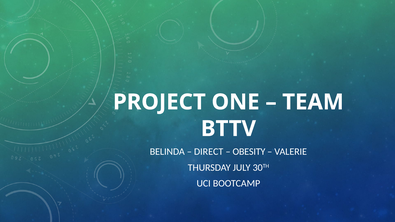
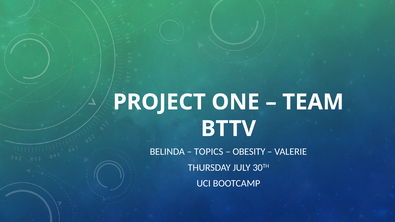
DIRECT: DIRECT -> TOPICS
